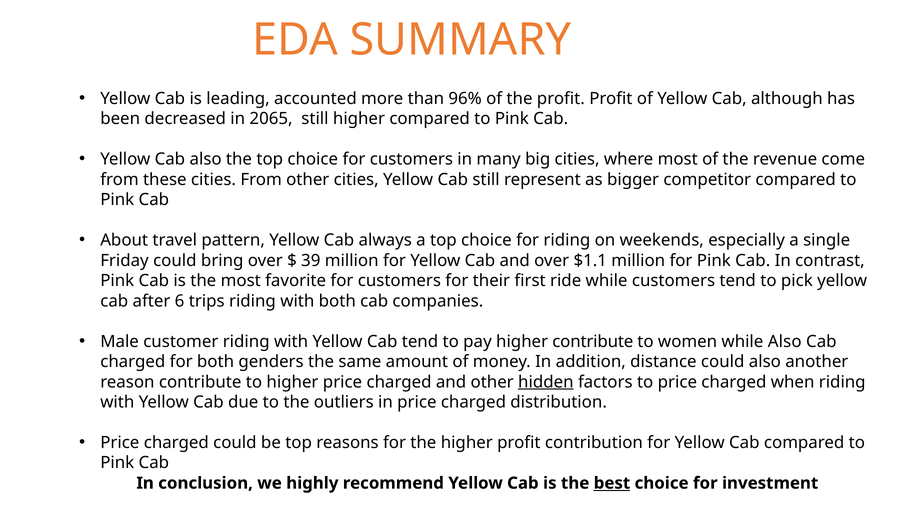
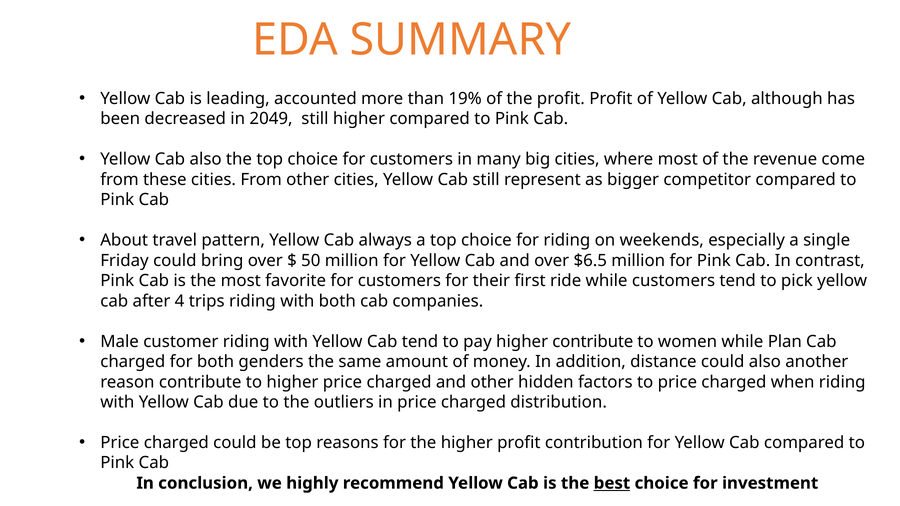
96%: 96% -> 19%
2065: 2065 -> 2049
39: 39 -> 50
$1.1: $1.1 -> $6.5
6: 6 -> 4
while Also: Also -> Plan
hidden underline: present -> none
